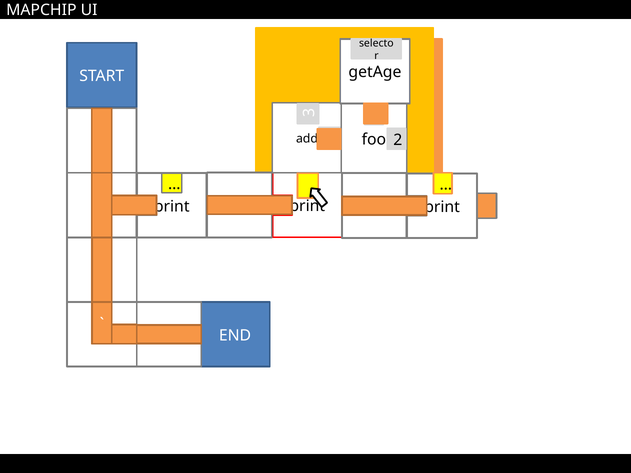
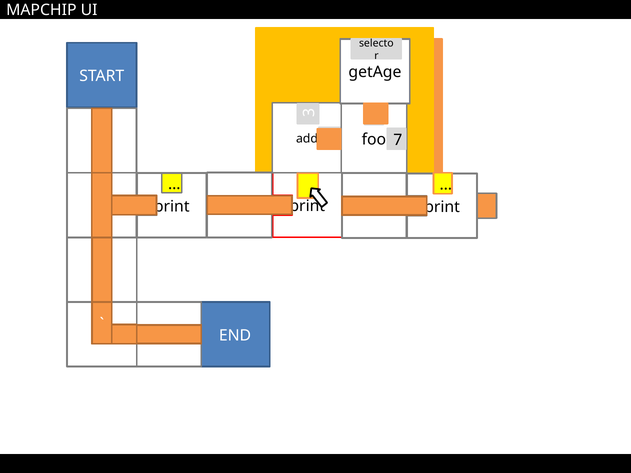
2: 2 -> 7
